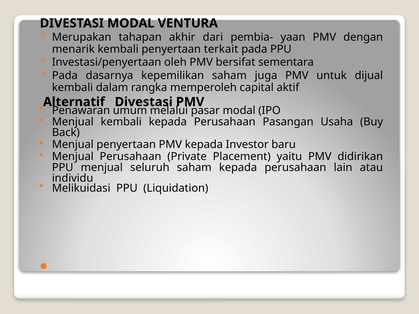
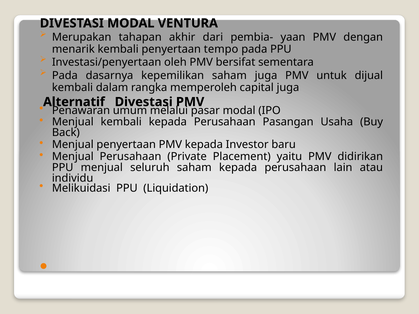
terkait: terkait -> tempo
capital aktif: aktif -> juga
